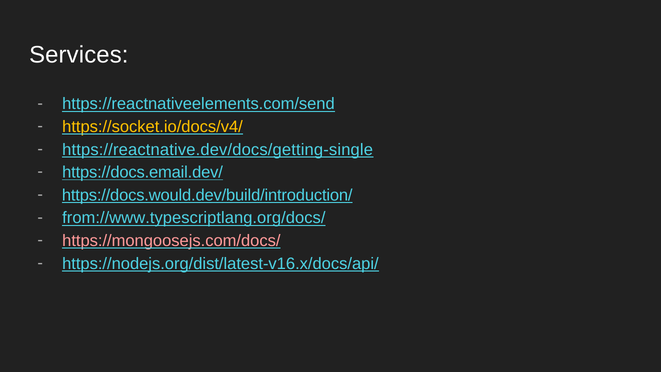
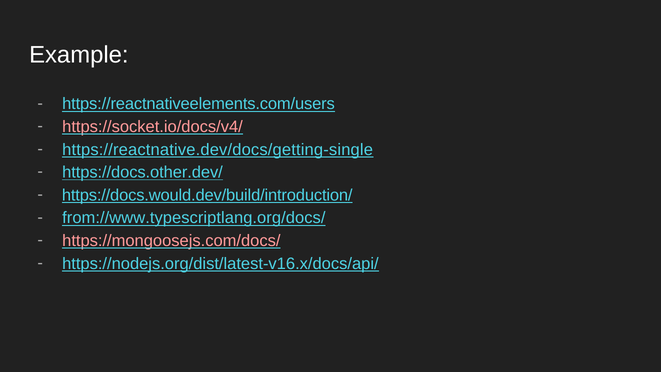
Services: Services -> Example
https://reactnativeelements.com/send: https://reactnativeelements.com/send -> https://reactnativeelements.com/users
https://socket.io/docs/v4/ colour: yellow -> pink
https://docs.email.dev/: https://docs.email.dev/ -> https://docs.other.dev/
